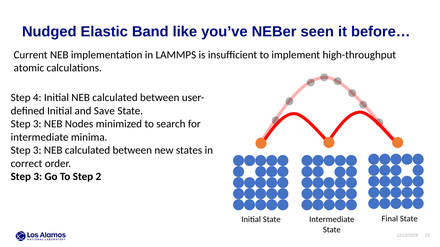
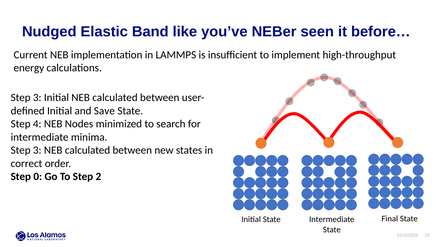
atomic: atomic -> energy
4 at (37, 98): 4 -> 3
3 at (37, 124): 3 -> 4
3 at (38, 177): 3 -> 0
